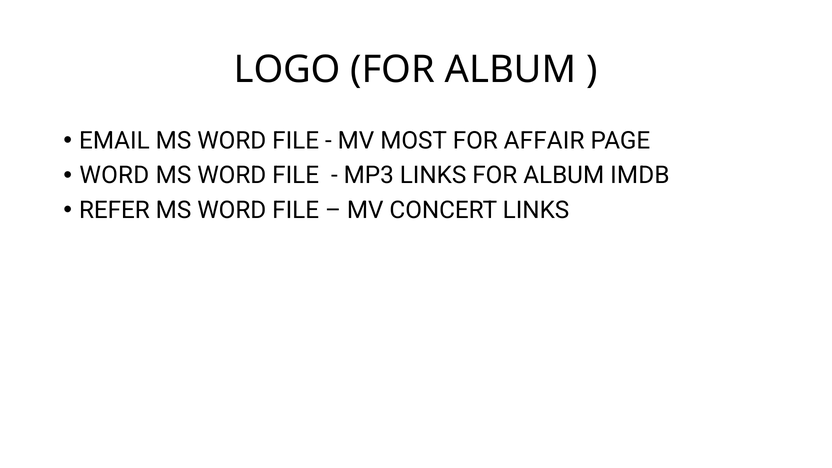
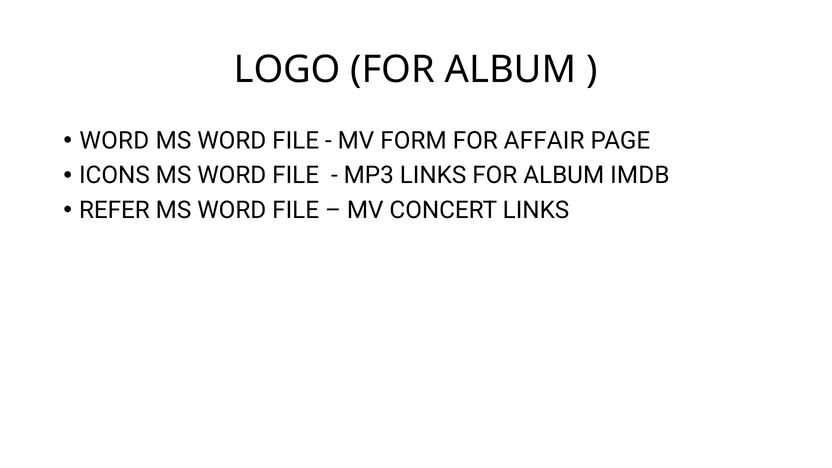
EMAIL at (114, 141): EMAIL -> WORD
MOST: MOST -> FORM
WORD at (114, 175): WORD -> ICONS
